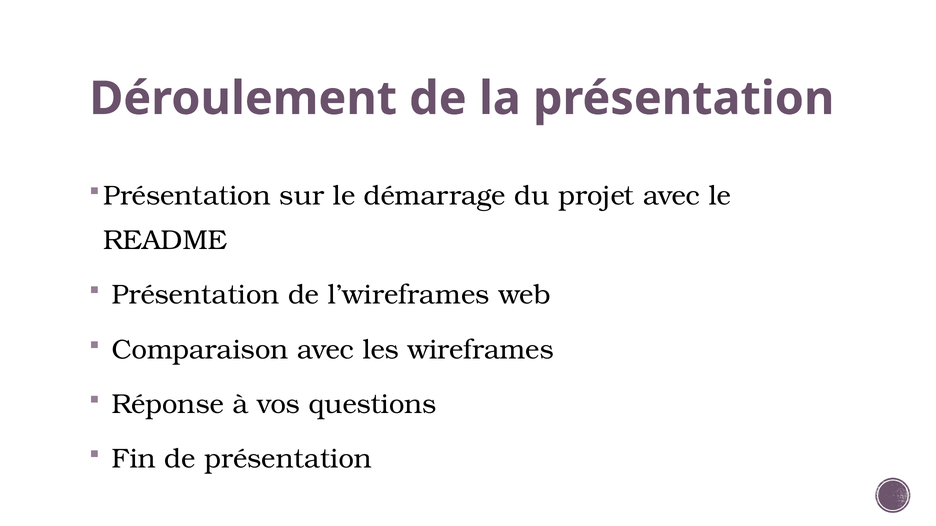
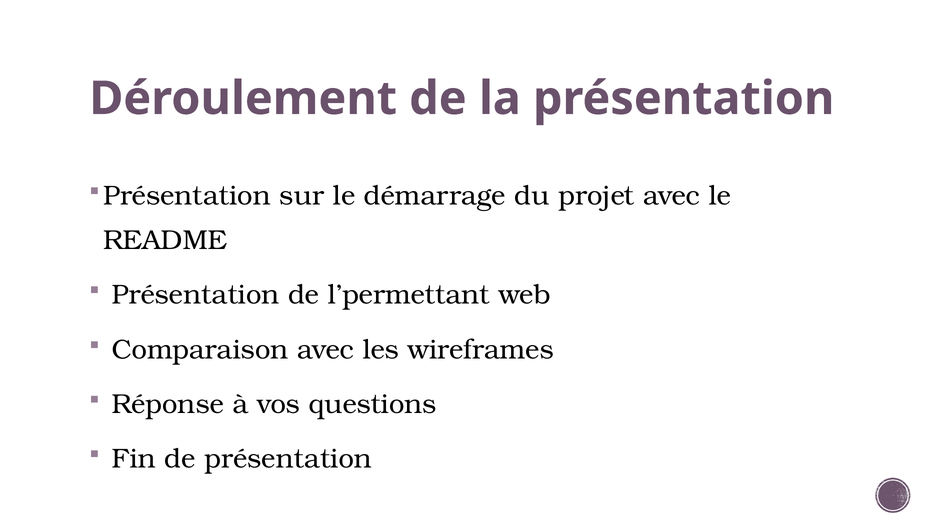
l’wireframes: l’wireframes -> l’permettant
